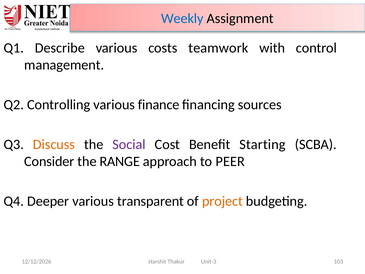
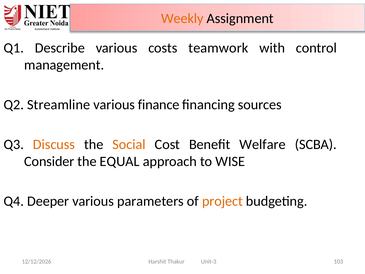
Weekly colour: blue -> orange
Controlling: Controlling -> Streamline
Social colour: purple -> orange
Starting: Starting -> Welfare
RANGE: RANGE -> EQUAL
PEER: PEER -> WISE
transparent: transparent -> parameters
